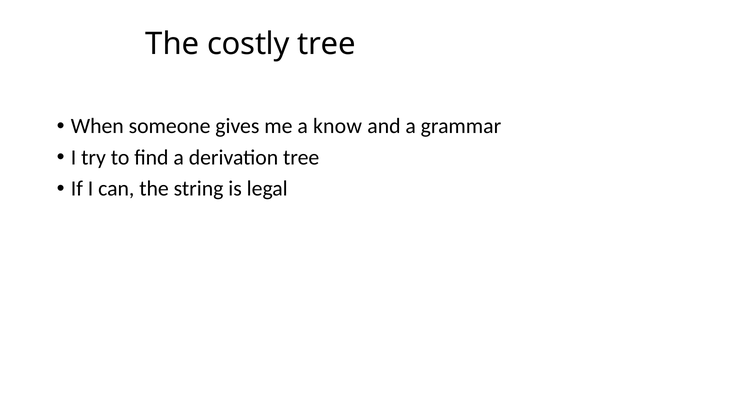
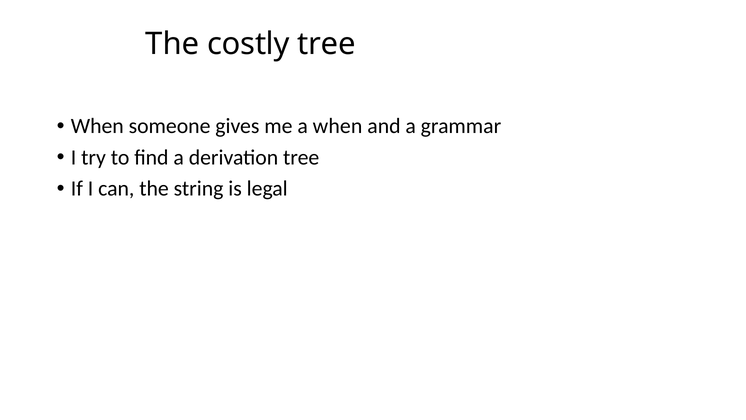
a know: know -> when
